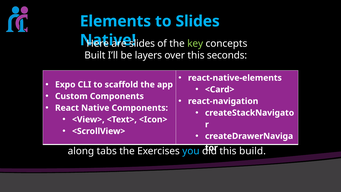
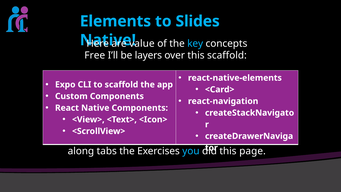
slides at (142, 43): slides -> value
key colour: light green -> light blue
Built: Built -> Free
this seconds: seconds -> scaffold
build: build -> page
